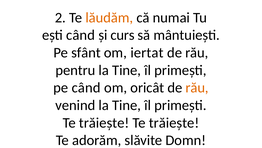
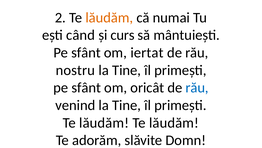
pentru: pentru -> nostru
când at (86, 87): când -> sfânt
rău at (197, 87) colour: orange -> blue
trăiește at (104, 122): trăiește -> lăudăm
trăiește at (174, 122): trăiește -> lăudăm
